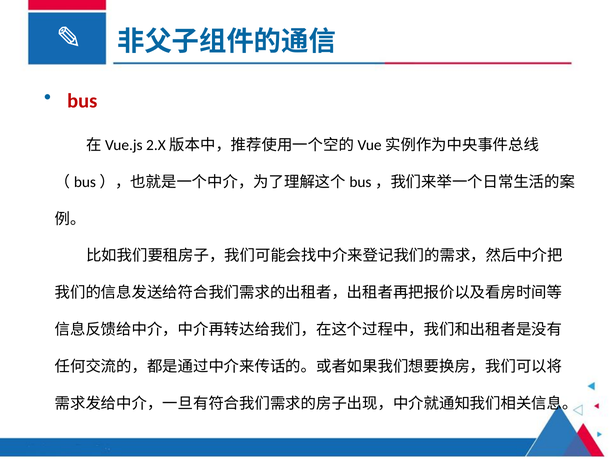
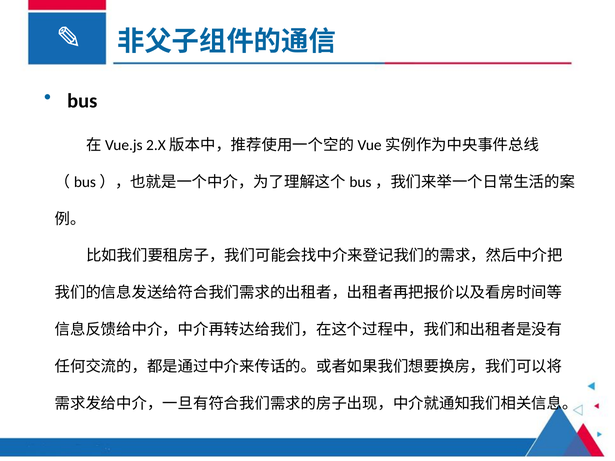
bus colour: red -> black
